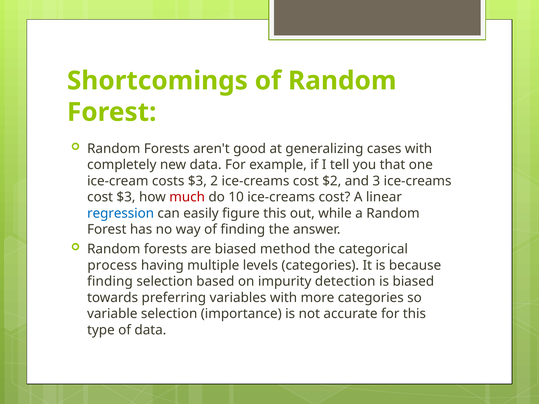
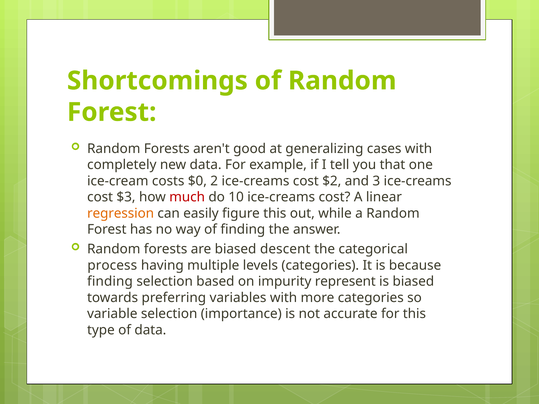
costs $3: $3 -> $0
regression colour: blue -> orange
method: method -> descent
detection: detection -> represent
